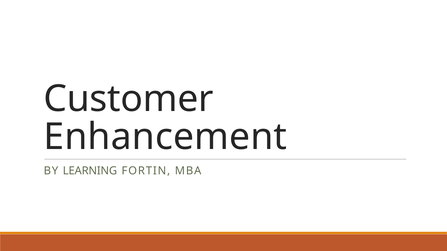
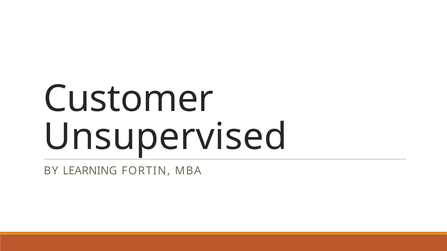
Enhancement: Enhancement -> Unsupervised
